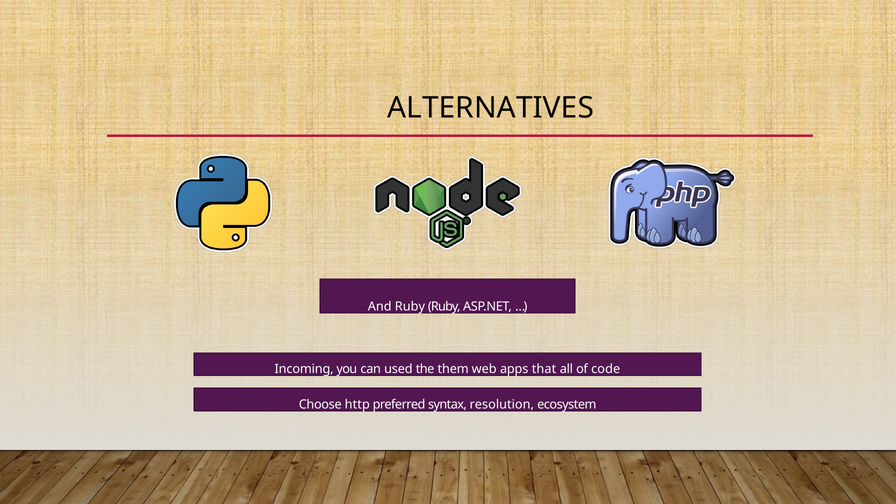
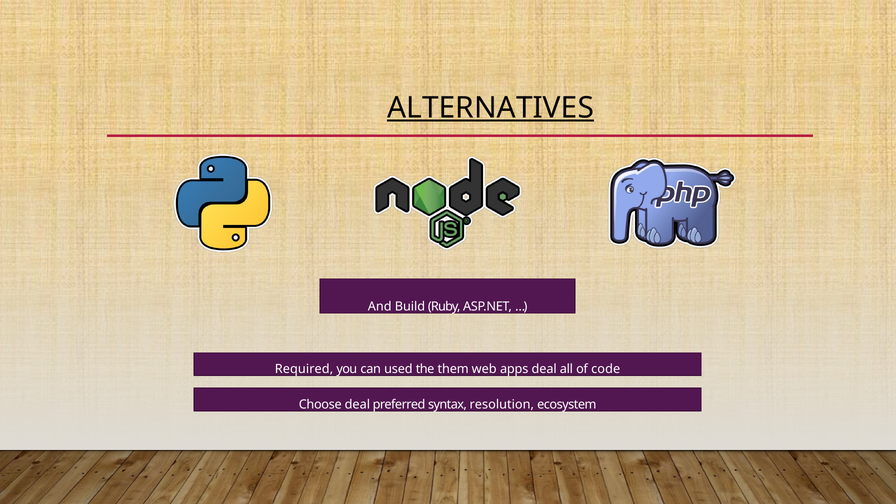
ALTERNATIVES underline: none -> present
And Ruby: Ruby -> Build
Incoming: Incoming -> Required
apps that: that -> deal
Choose http: http -> deal
